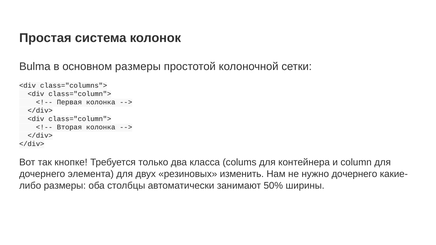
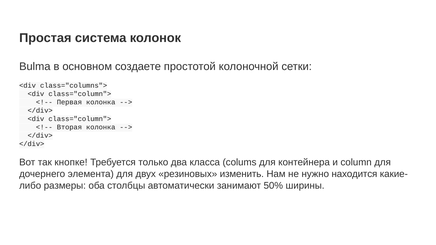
основном размеры: размеры -> создаете
нужно дочернего: дочернего -> находится
